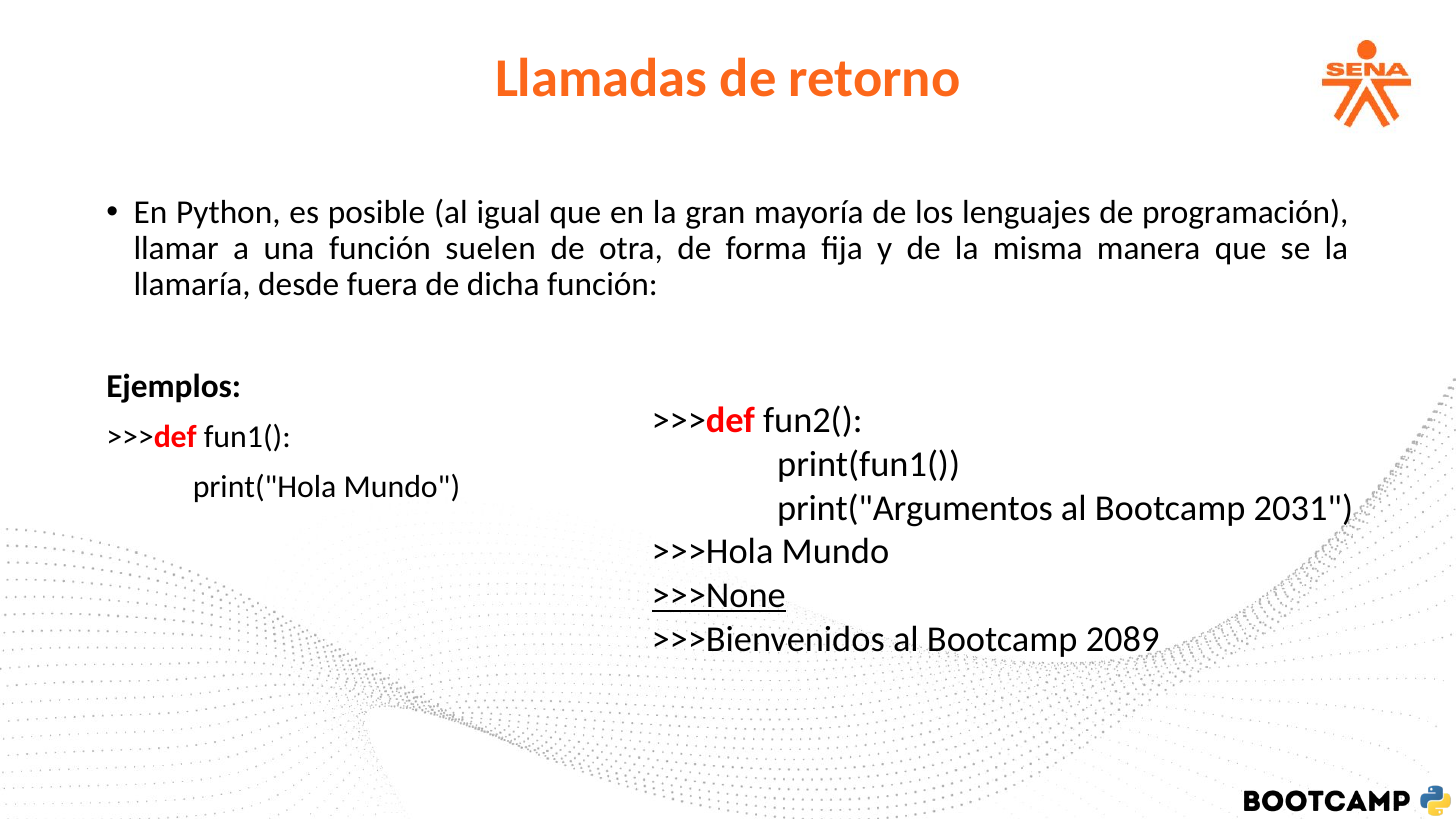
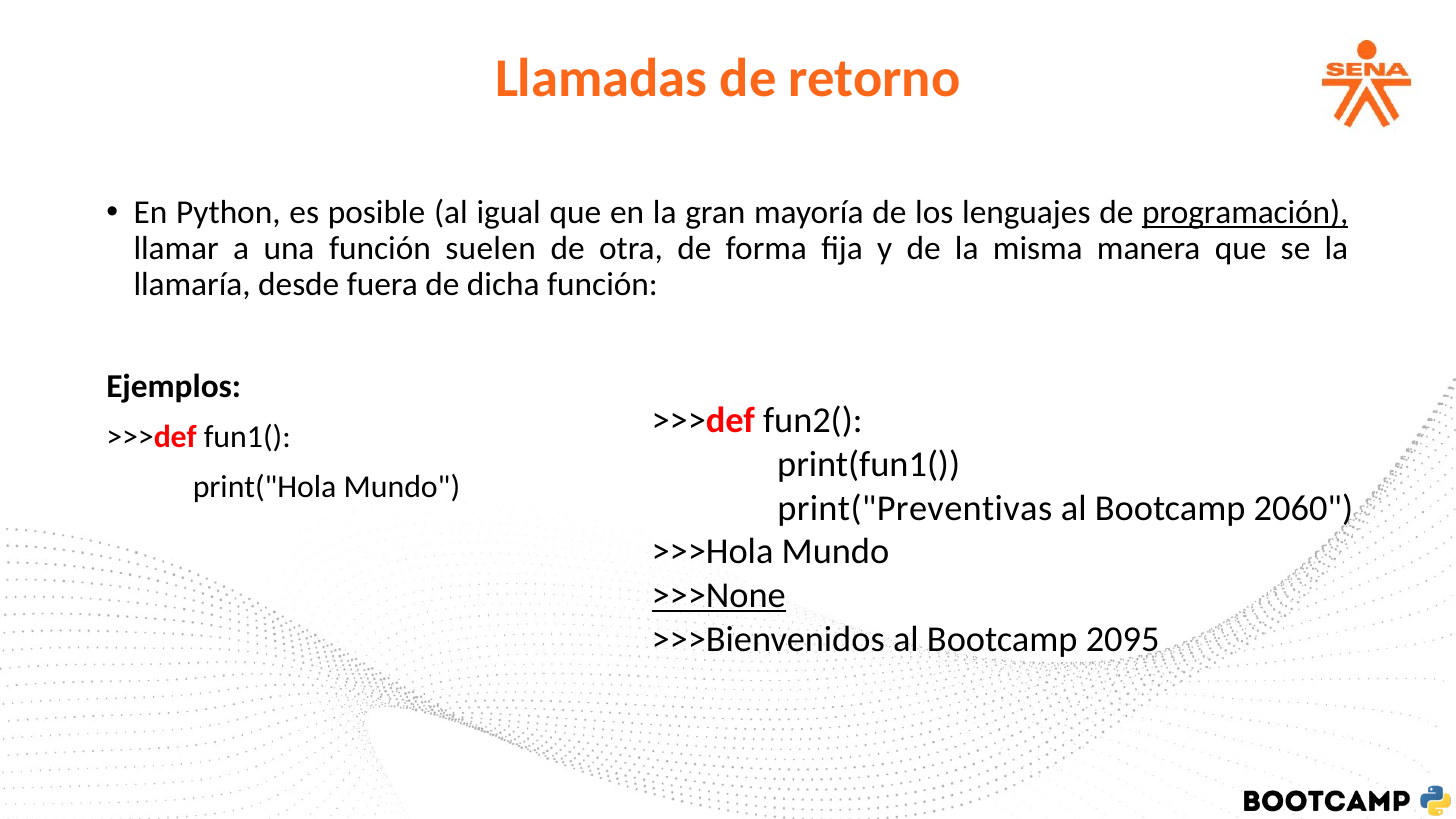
programación underline: none -> present
print("Argumentos: print("Argumentos -> print("Preventivas
2031: 2031 -> 2060
2089: 2089 -> 2095
